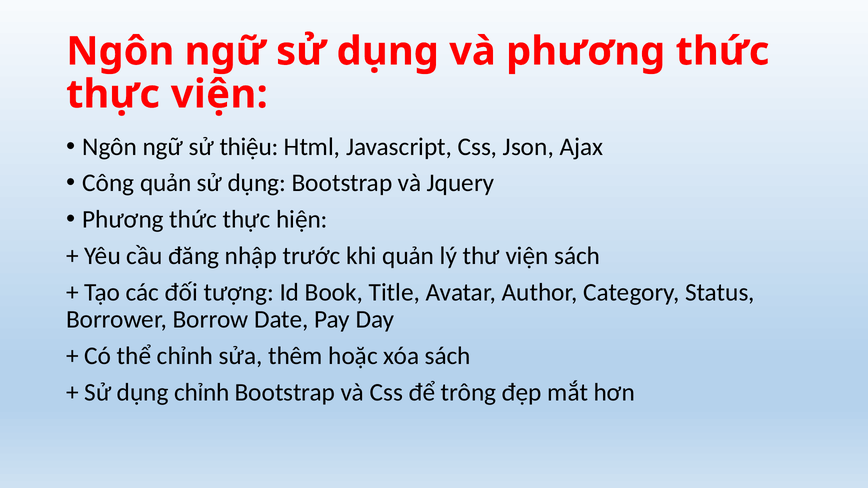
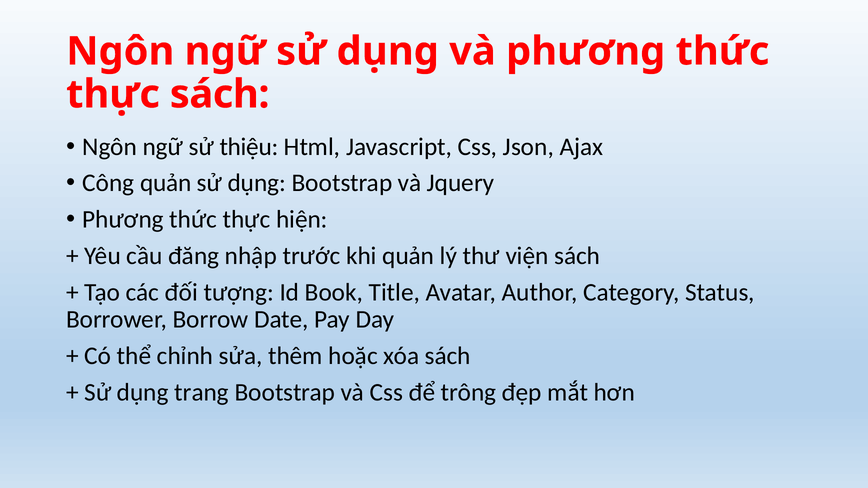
thực viện: viện -> sách
dụng chỉnh: chỉnh -> trang
